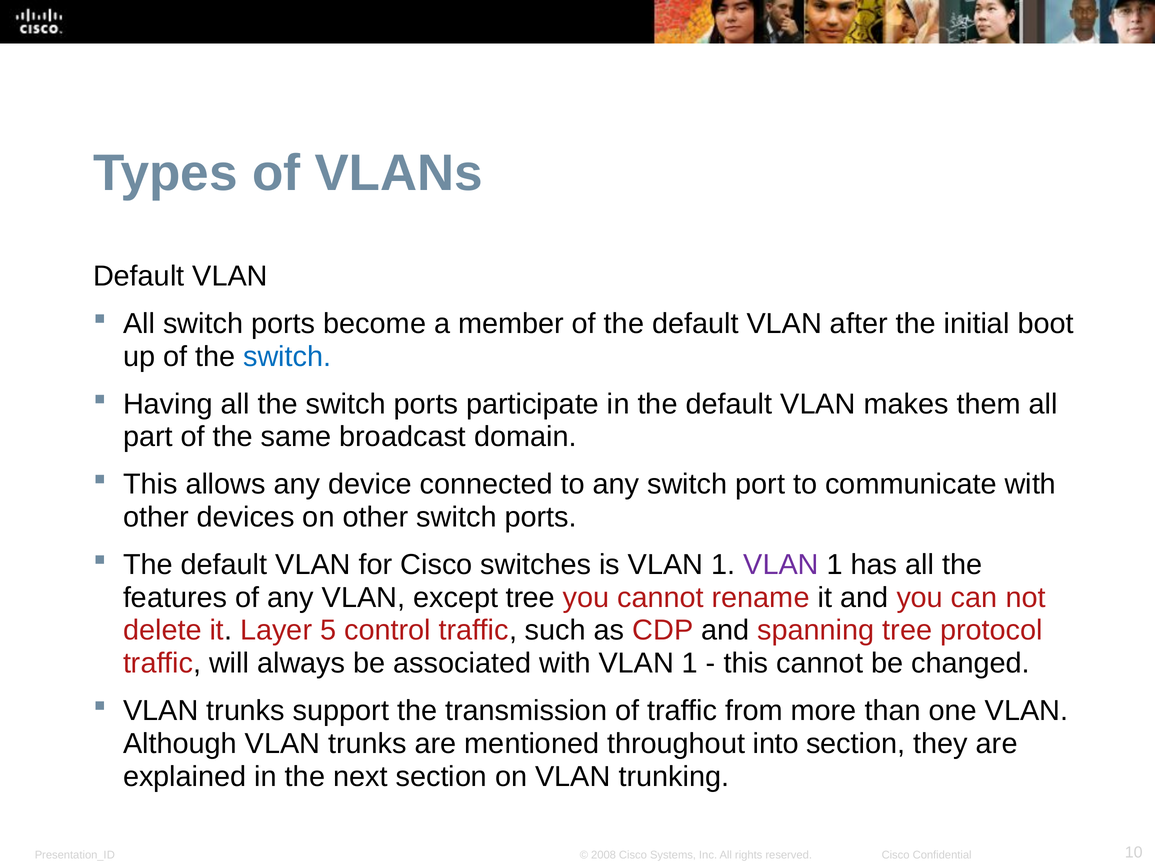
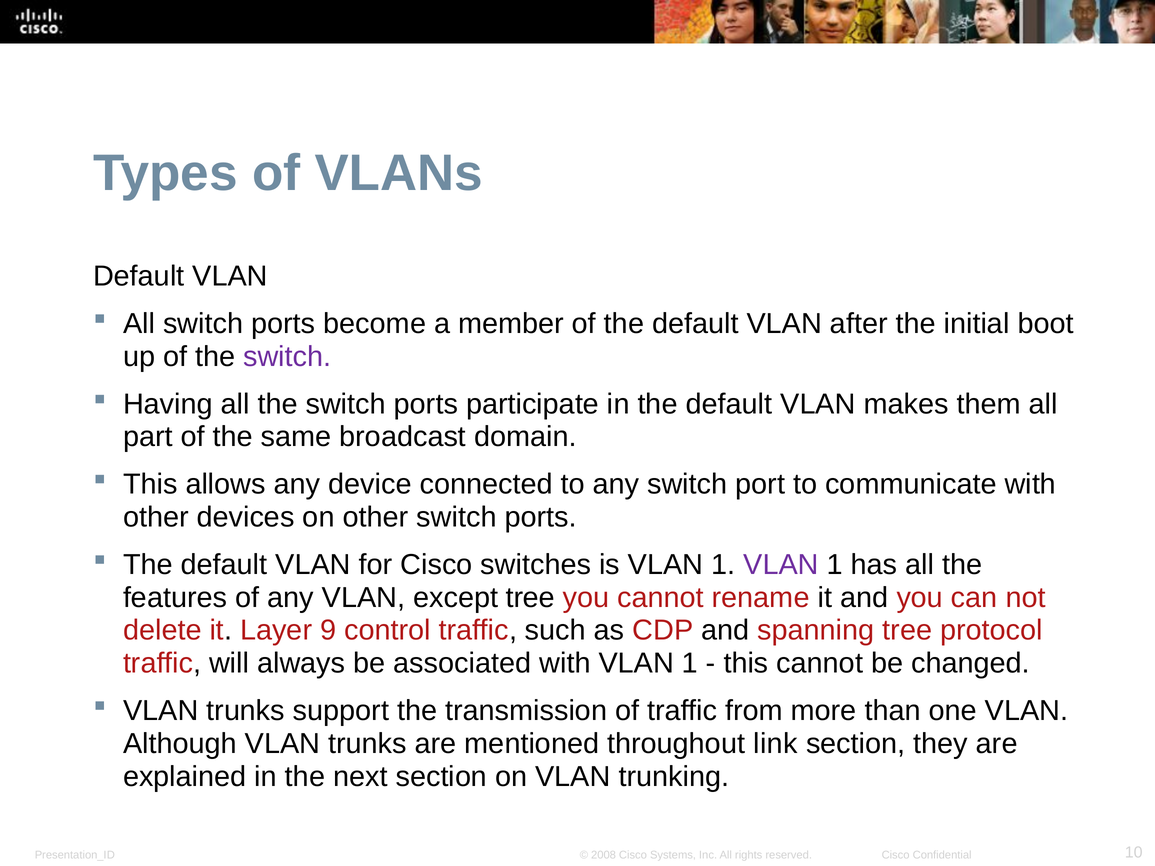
switch at (287, 357) colour: blue -> purple
5: 5 -> 9
into: into -> link
